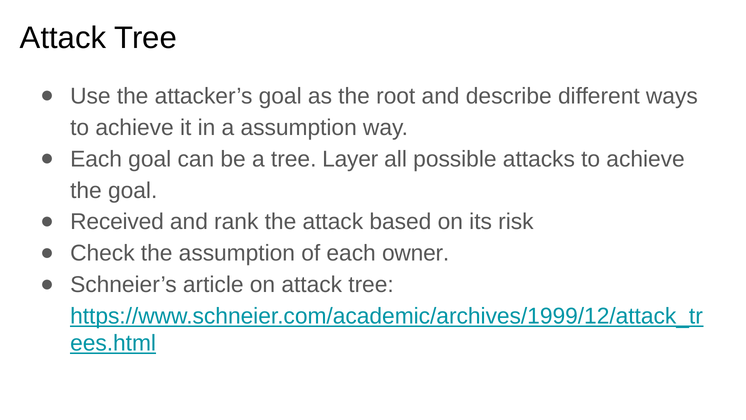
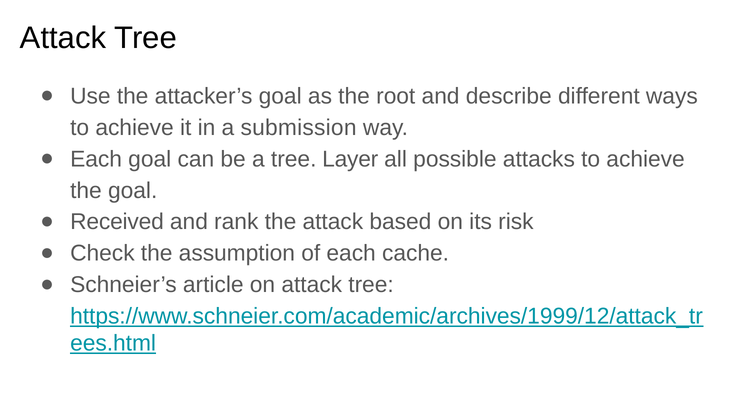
a assumption: assumption -> submission
owner: owner -> cache
